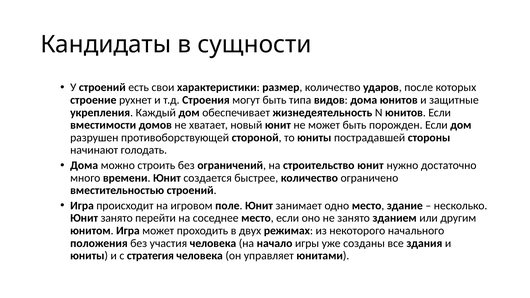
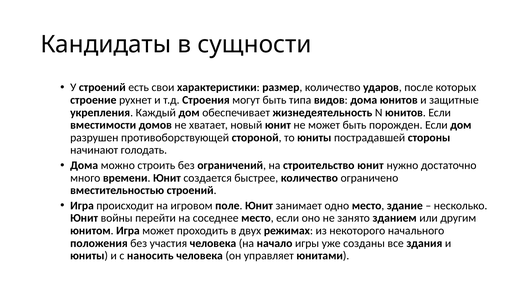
Юнит занято: занято -> войны
стратегия: стратегия -> наносить
